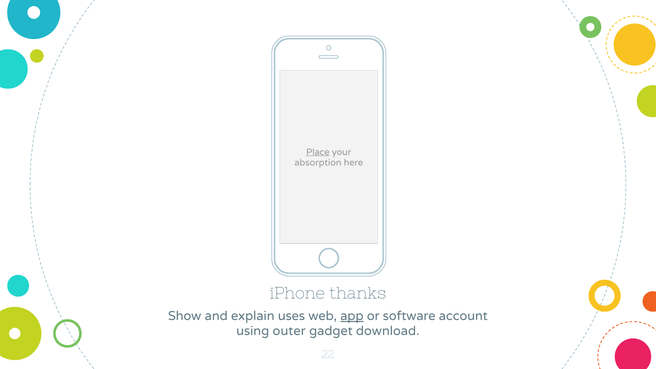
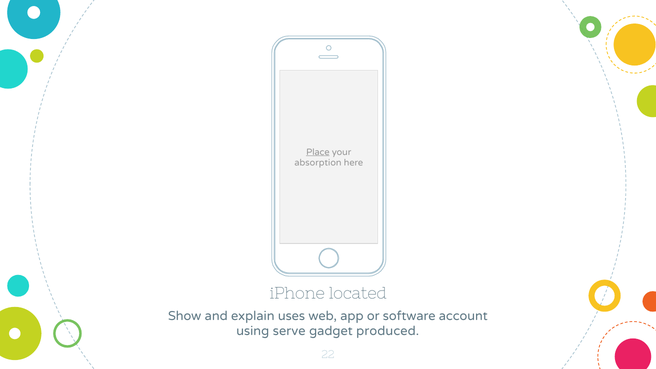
thanks: thanks -> located
app underline: present -> none
outer: outer -> serve
download: download -> produced
